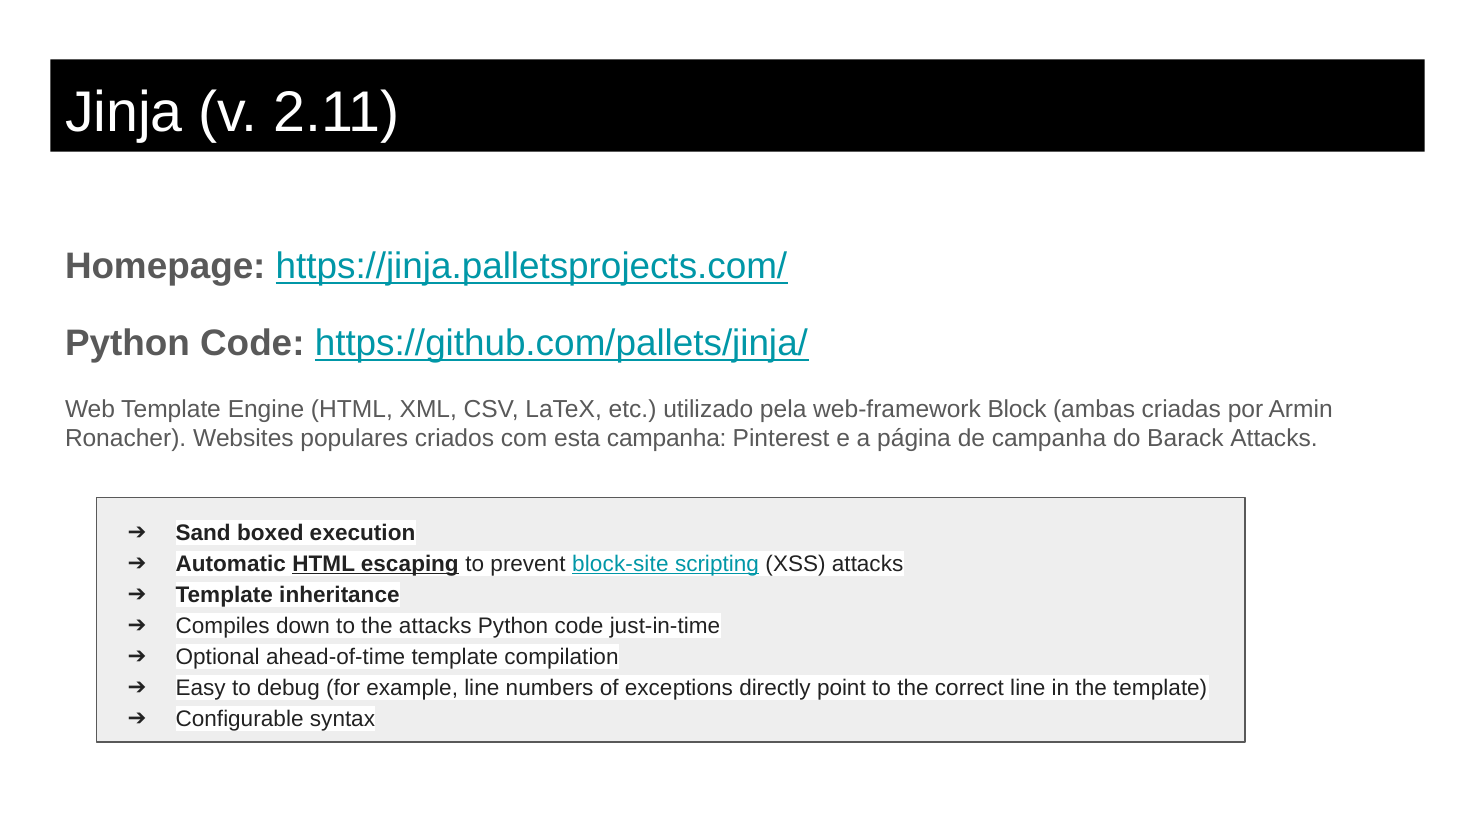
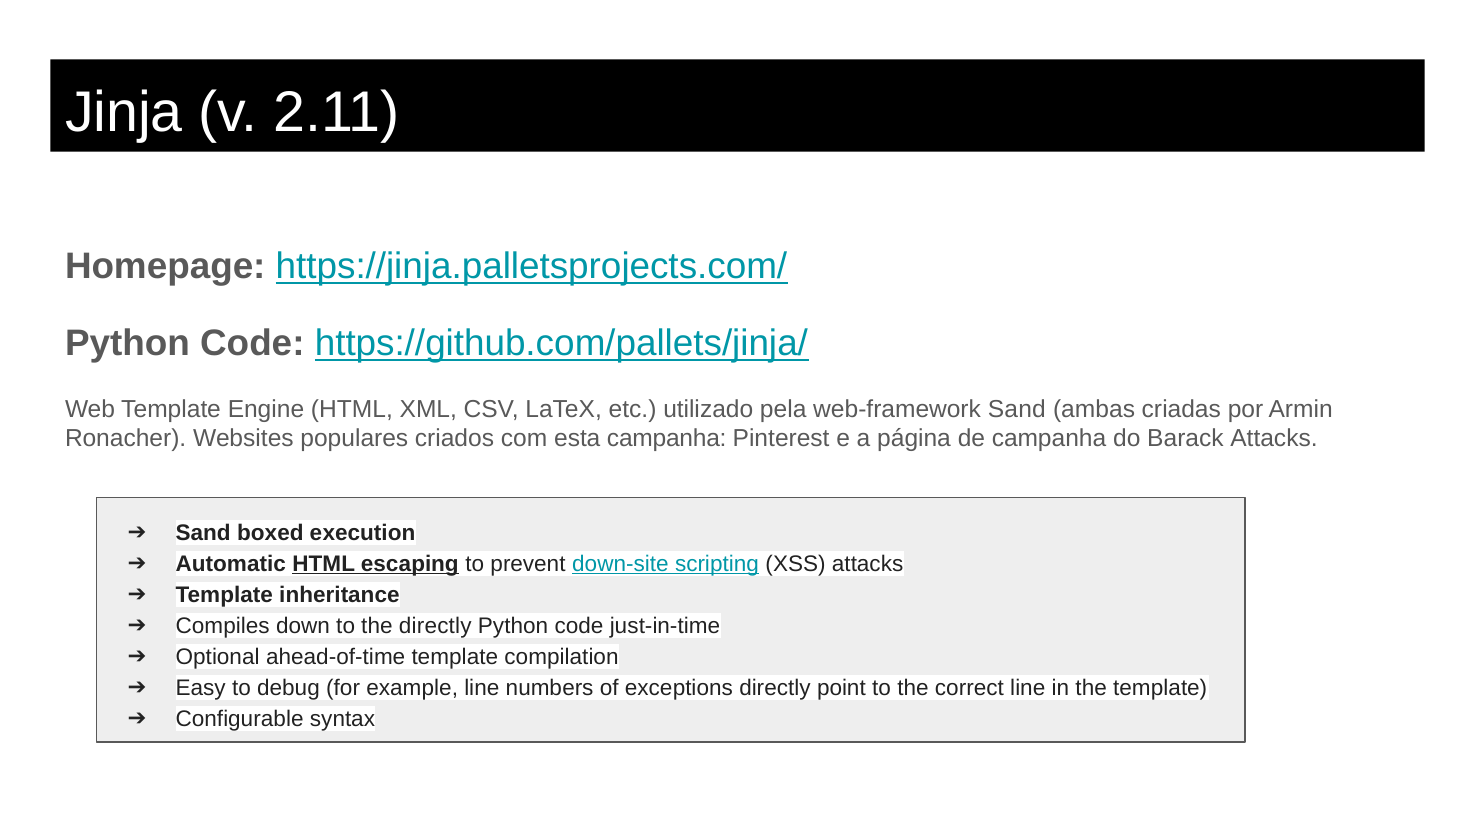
web-framework Block: Block -> Sand
block-site: block-site -> down-site
the attacks: attacks -> directly
